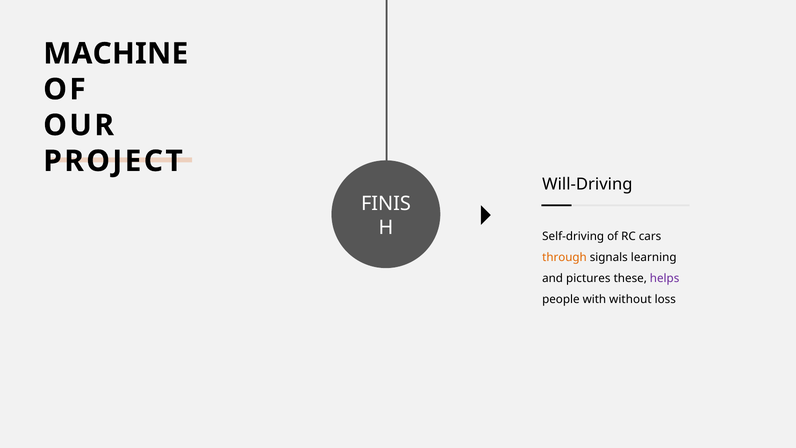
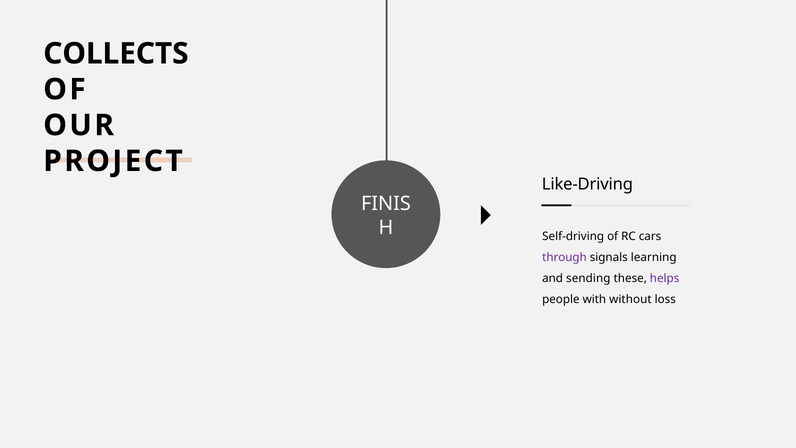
MACHINE: MACHINE -> COLLECTS
Will-Driving: Will-Driving -> Like-Driving
through colour: orange -> purple
pictures: pictures -> sending
